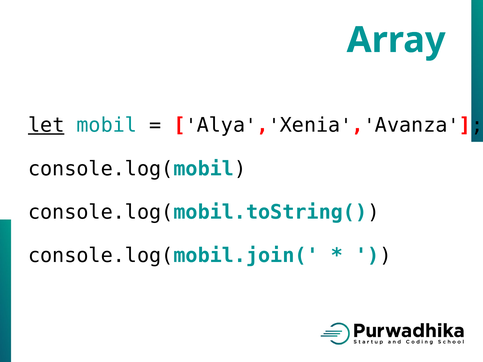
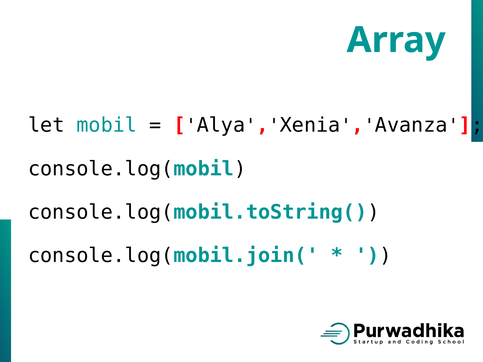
let underline: present -> none
